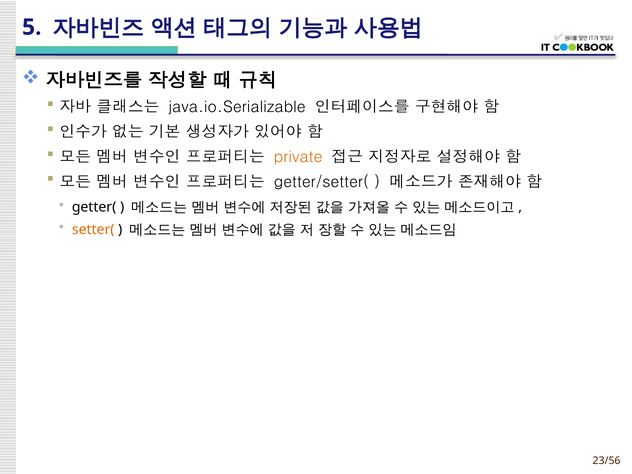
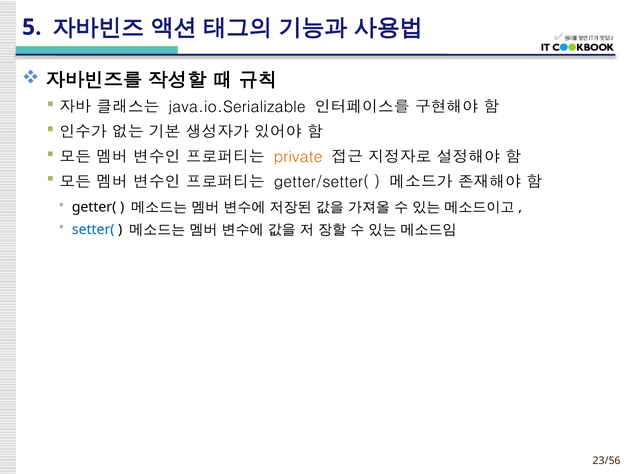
setter( colour: orange -> blue
